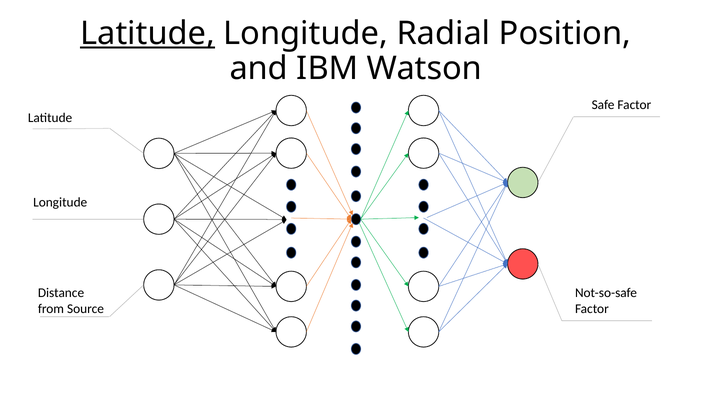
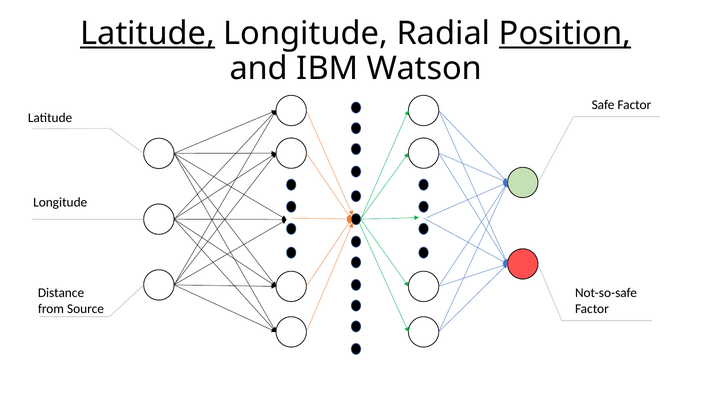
Position underline: none -> present
